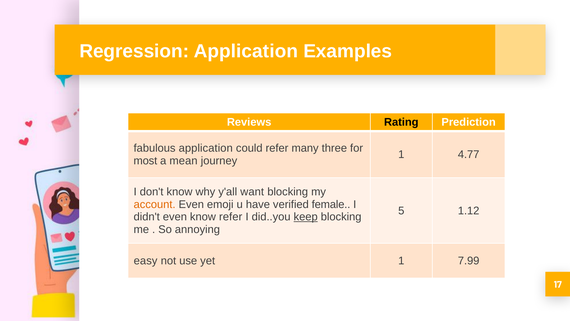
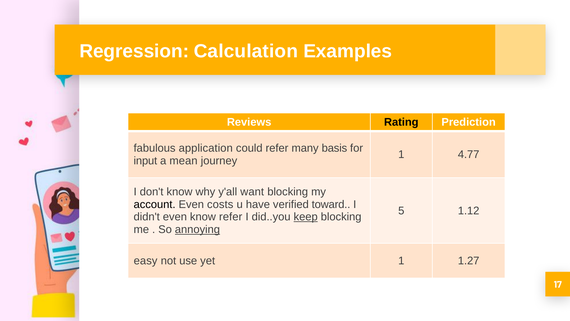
Regression Application: Application -> Calculation
three: three -> basis
most: most -> input
account colour: orange -> black
emoji: emoji -> costs
female: female -> toward
annoying underline: none -> present
7.99: 7.99 -> 1.27
